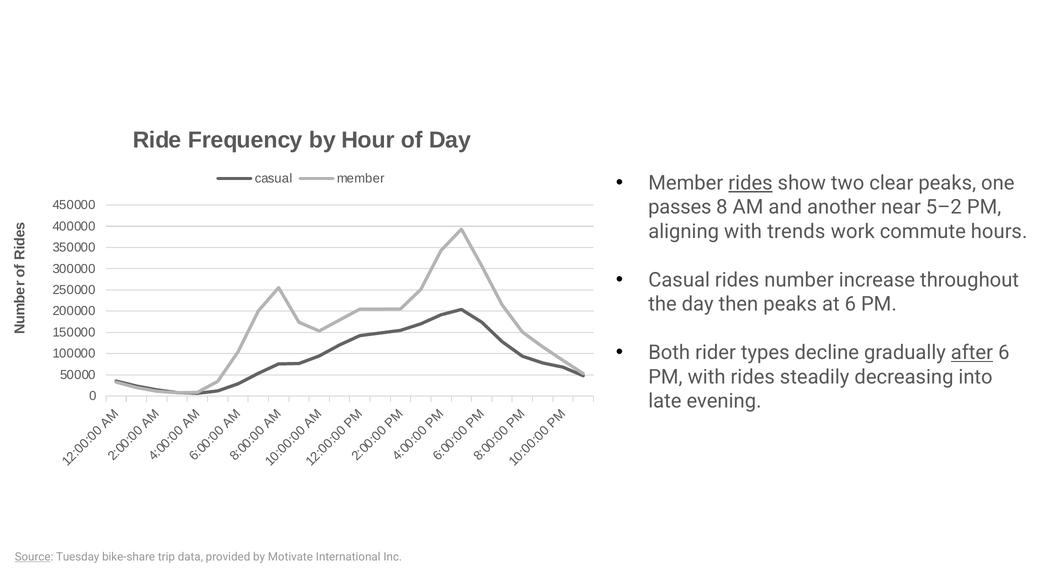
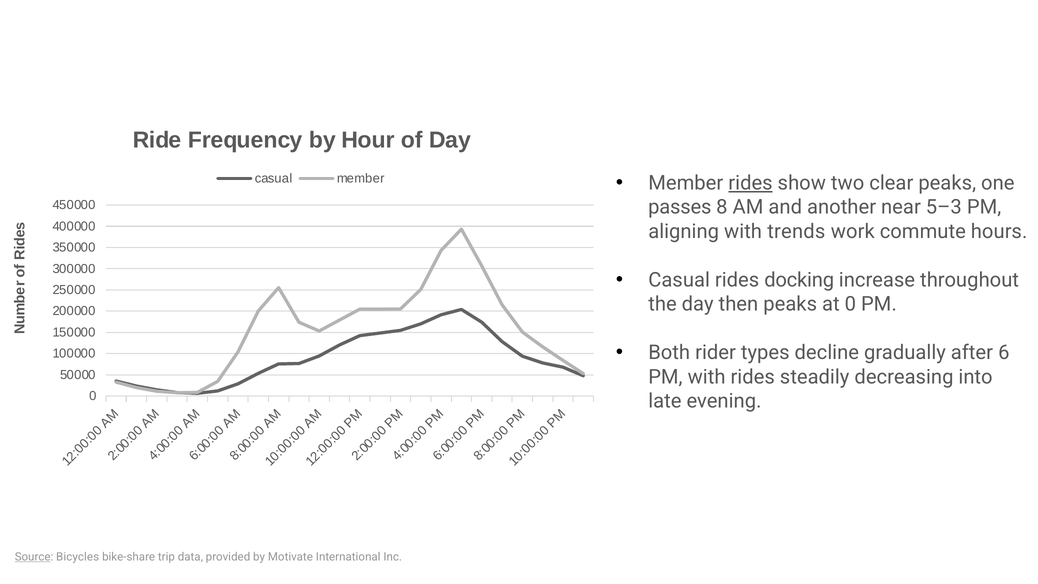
5–2: 5–2 -> 5–3
number: number -> docking
at 6: 6 -> 0
after underline: present -> none
Tuesday: Tuesday -> Bicycles
